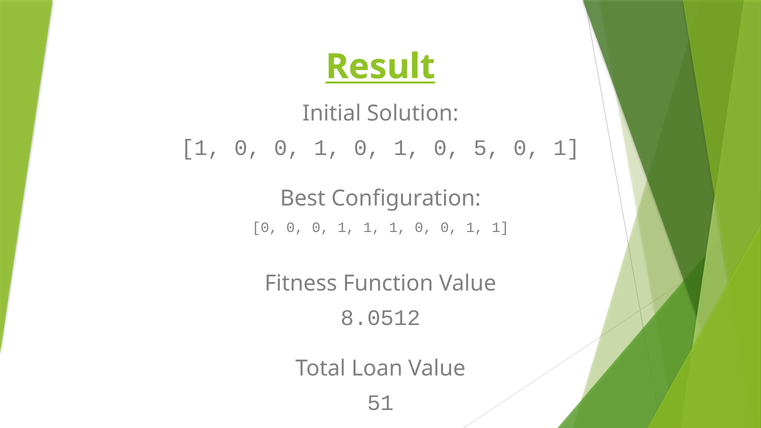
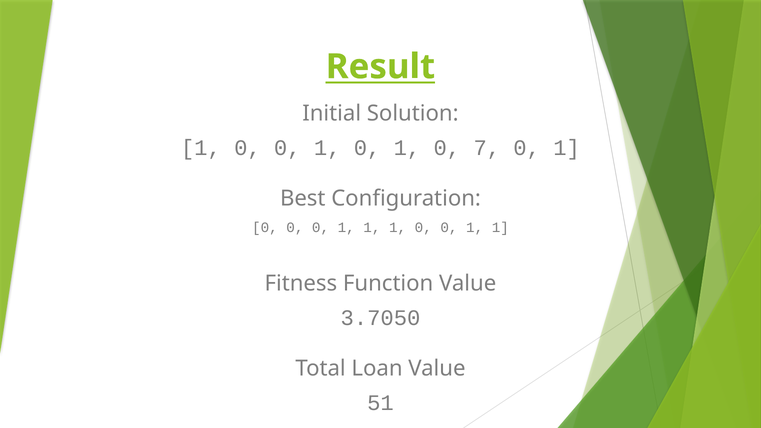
5: 5 -> 7
8.0512: 8.0512 -> 3.7050
